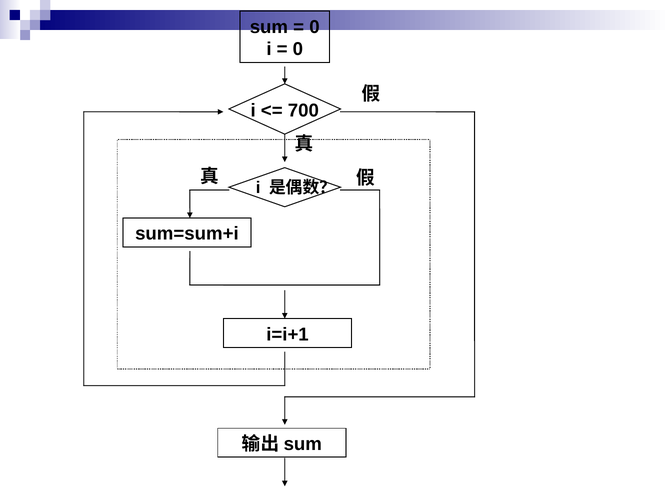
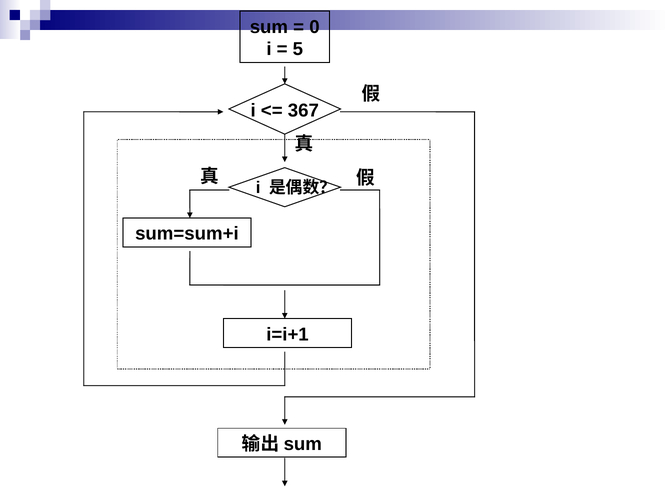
0 at (298, 49): 0 -> 5
700: 700 -> 367
